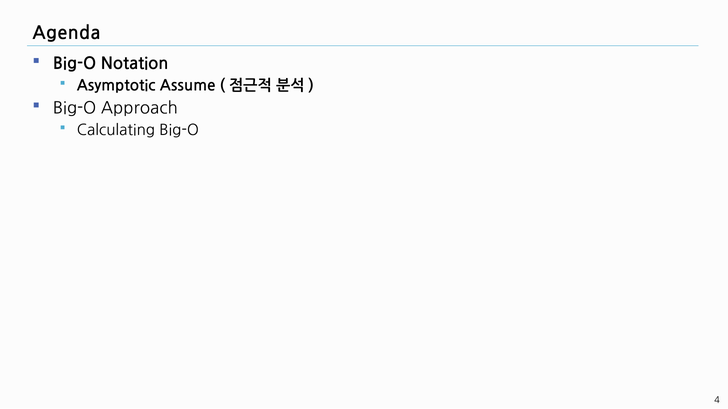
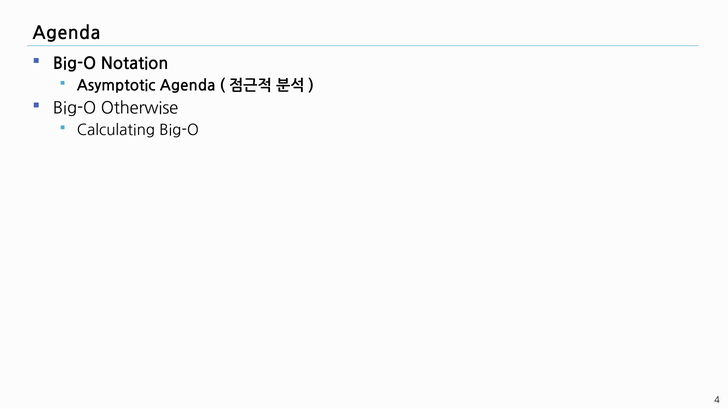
Asymptotic Assume: Assume -> Agenda
Approach: Approach -> Otherwise
